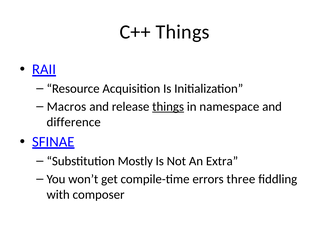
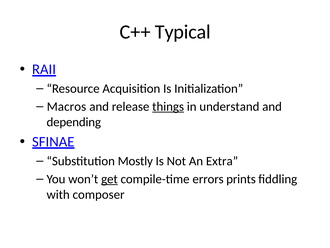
C++ Things: Things -> Typical
namespace: namespace -> understand
difference: difference -> depending
get underline: none -> present
three: three -> prints
